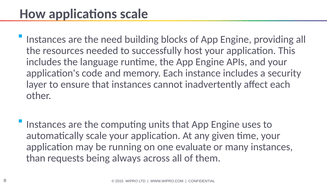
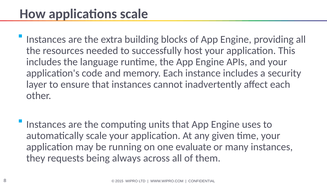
need: need -> extra
than: than -> they
